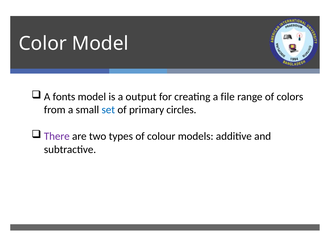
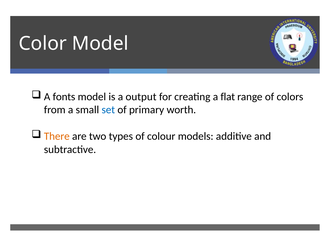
file: file -> flat
circles: circles -> worth
There colour: purple -> orange
